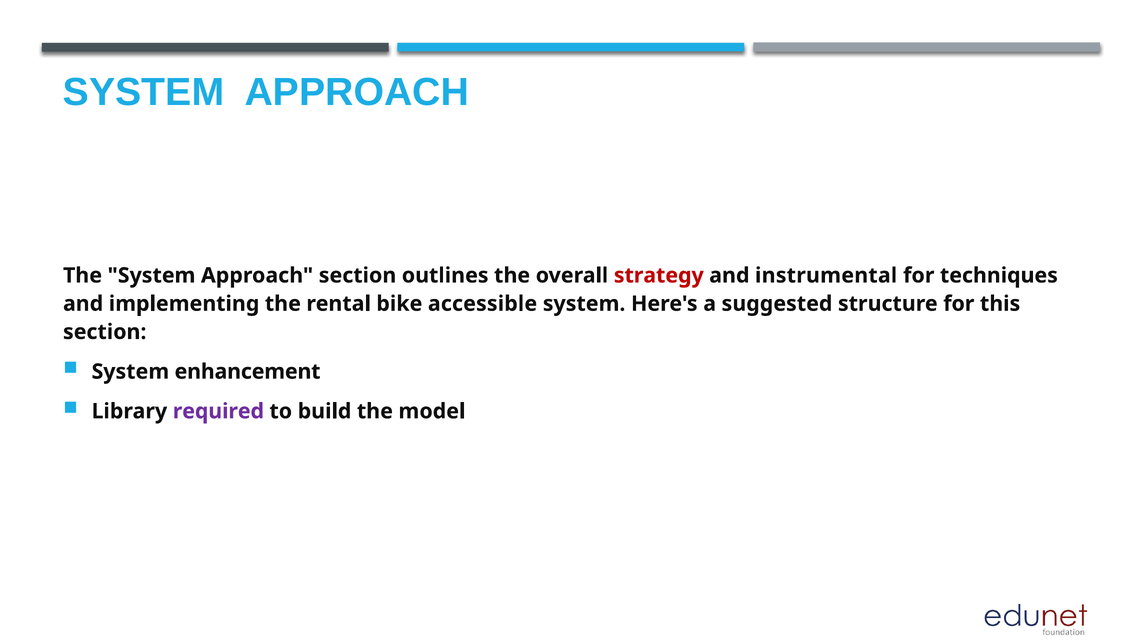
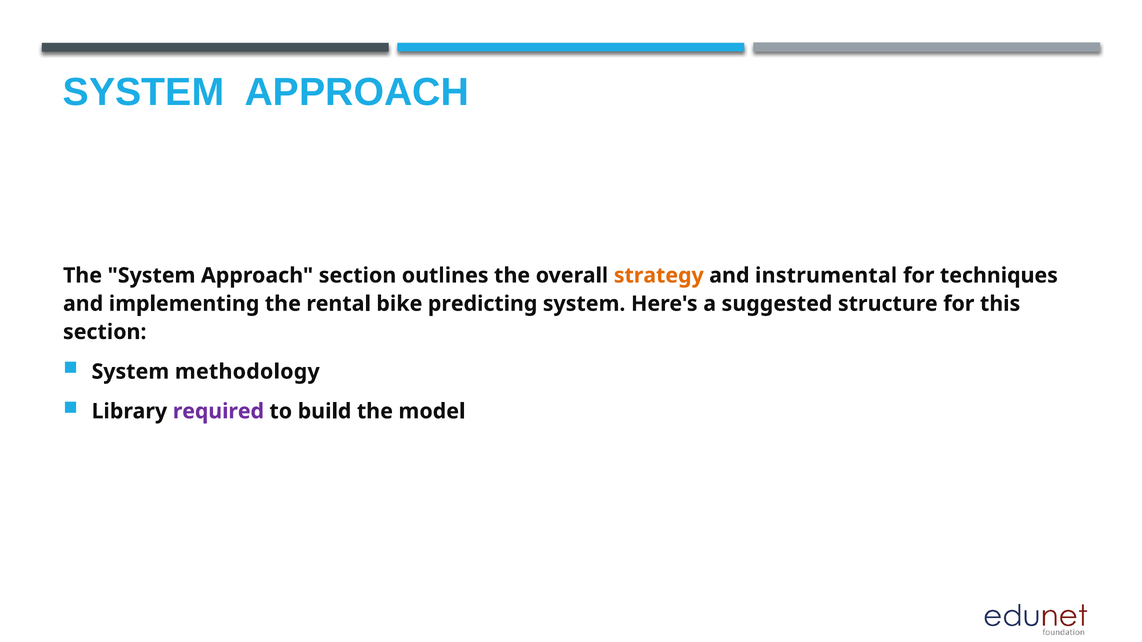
strategy colour: red -> orange
accessible: accessible -> predicting
enhancement: enhancement -> methodology
